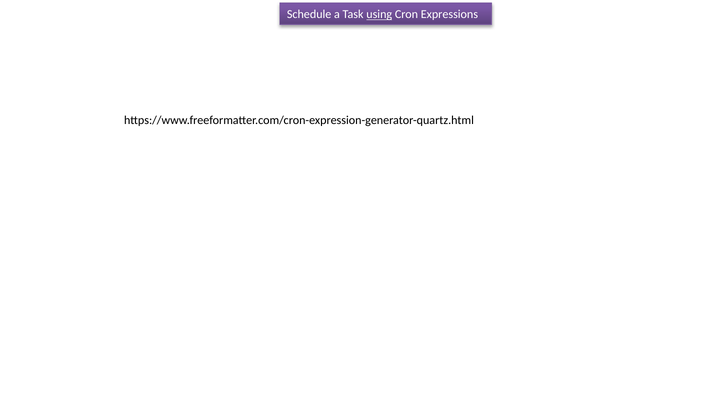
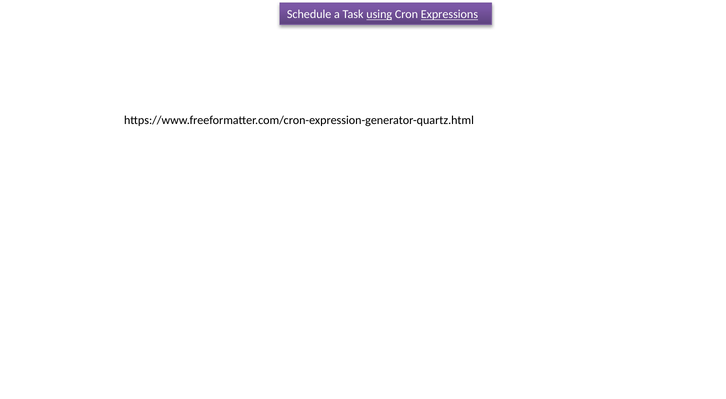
Expressions underline: none -> present
